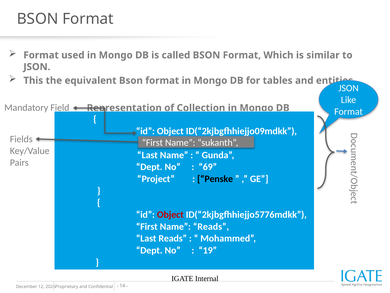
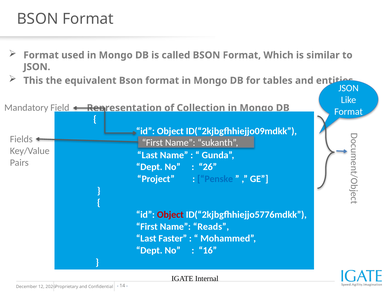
69: 69 -> 26
Penske colour: black -> blue
Last Reads: Reads -> Faster
19: 19 -> 16
